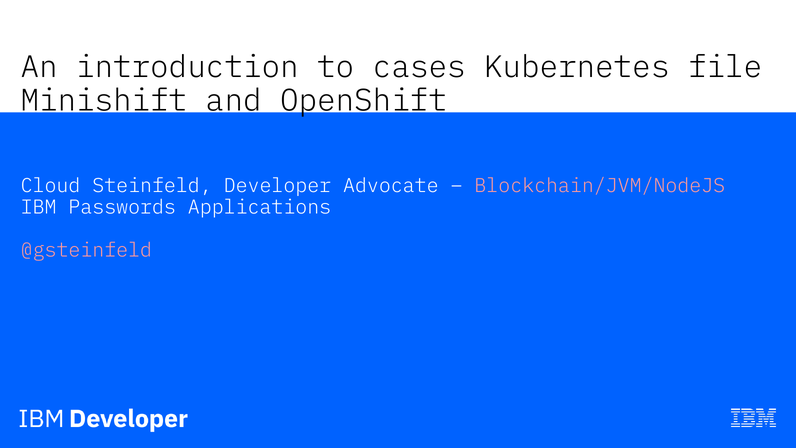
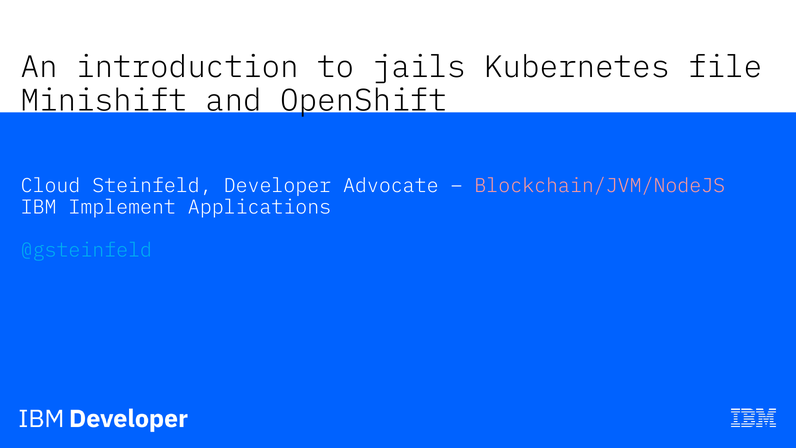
cases: cases -> jails
Passwords: Passwords -> Implement
@gsteinfeld colour: pink -> light blue
